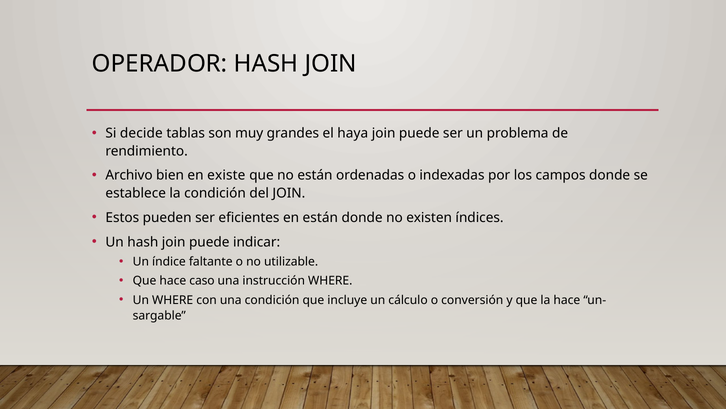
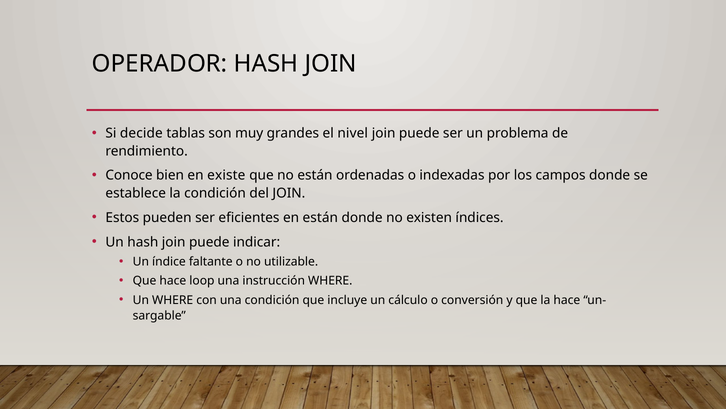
haya: haya -> nivel
Archivo: Archivo -> Conoce
caso: caso -> loop
